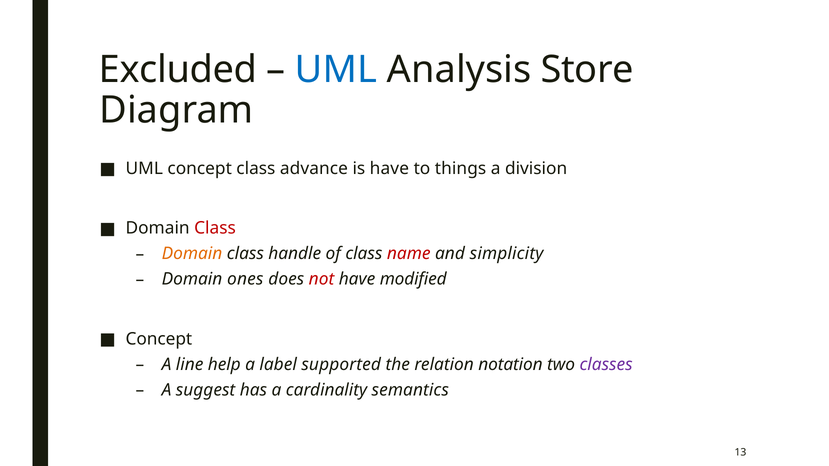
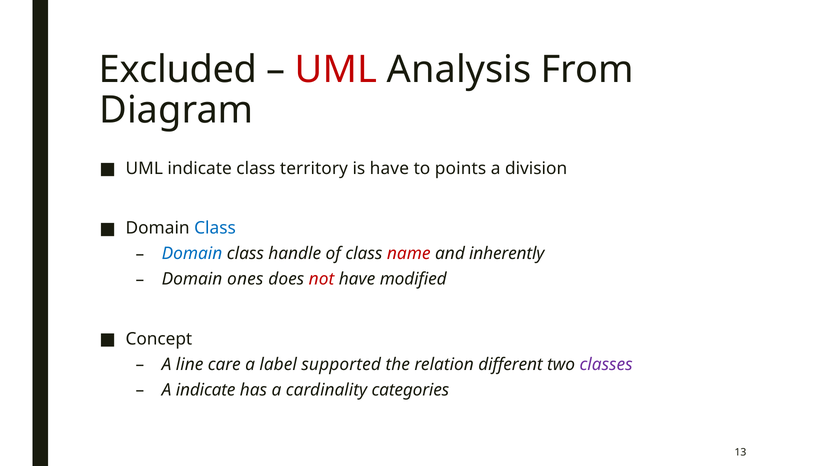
UML at (336, 70) colour: blue -> red
Store: Store -> From
UML concept: concept -> indicate
advance: advance -> territory
things: things -> points
Class at (215, 228) colour: red -> blue
Domain at (192, 254) colour: orange -> blue
simplicity: simplicity -> inherently
help: help -> care
notation: notation -> different
A suggest: suggest -> indicate
semantics: semantics -> categories
